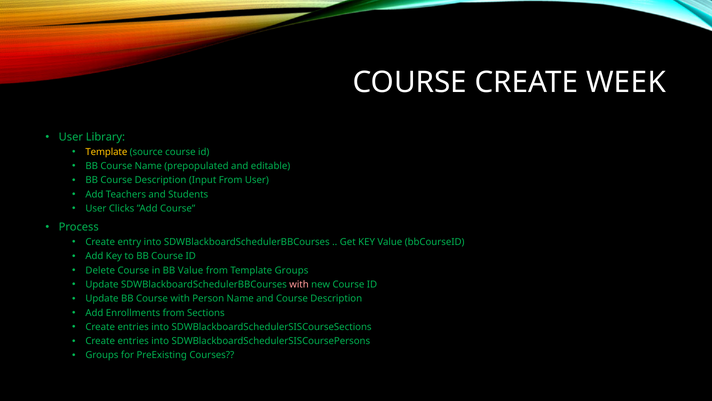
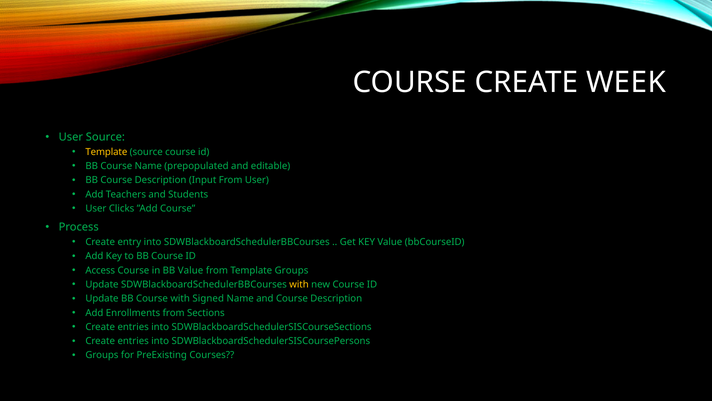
User Library: Library -> Source
Delete: Delete -> Access
with at (299, 284) colour: pink -> yellow
Person: Person -> Signed
